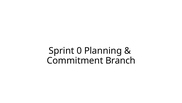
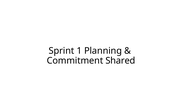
0: 0 -> 1
Branch: Branch -> Shared
